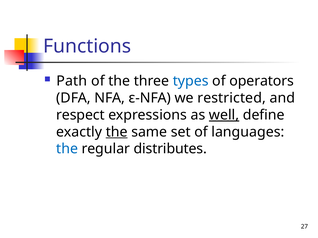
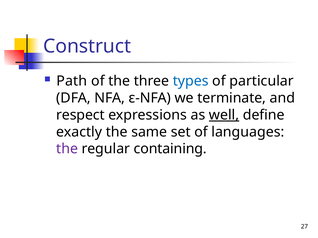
Functions: Functions -> Construct
operators: operators -> particular
restricted: restricted -> terminate
the at (117, 132) underline: present -> none
the at (67, 149) colour: blue -> purple
distributes: distributes -> containing
